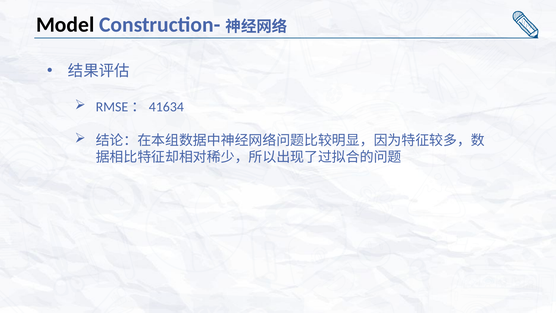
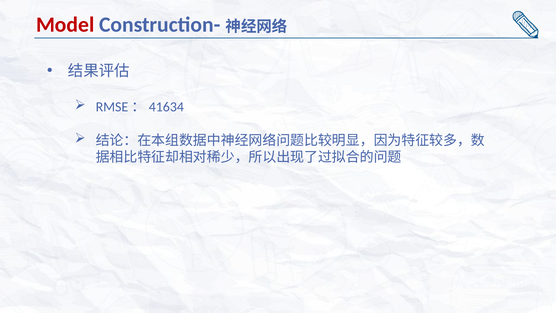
Model colour: black -> red
